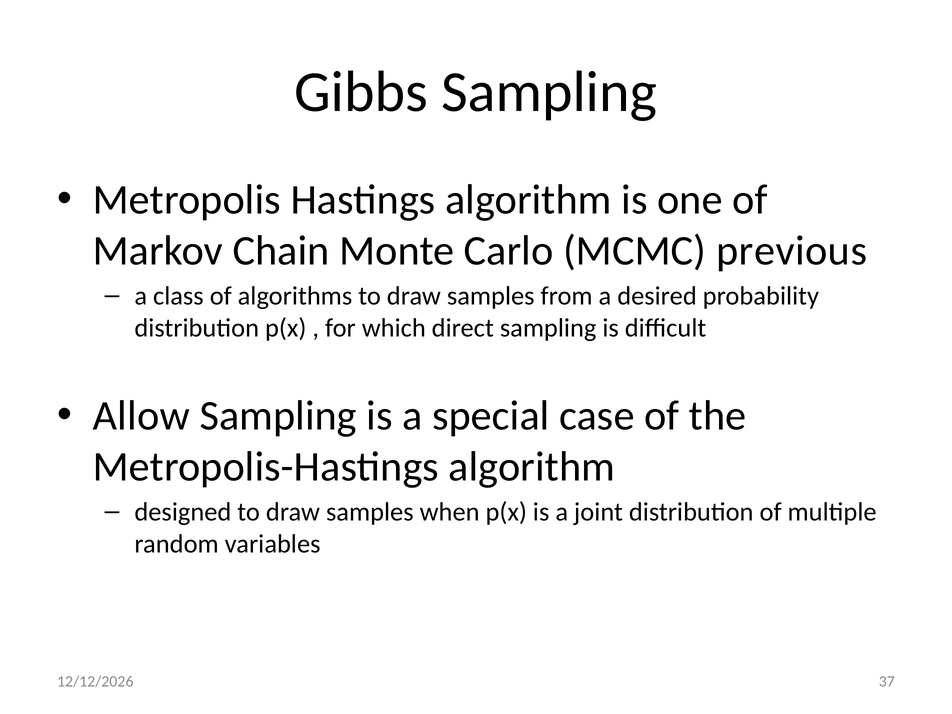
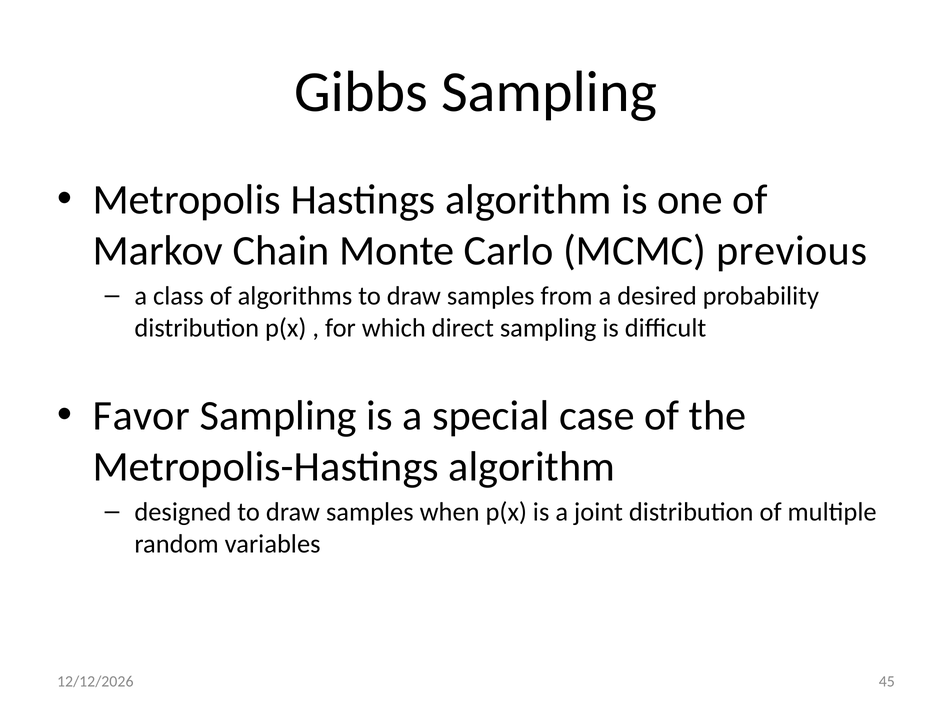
Allow: Allow -> Favor
37: 37 -> 45
